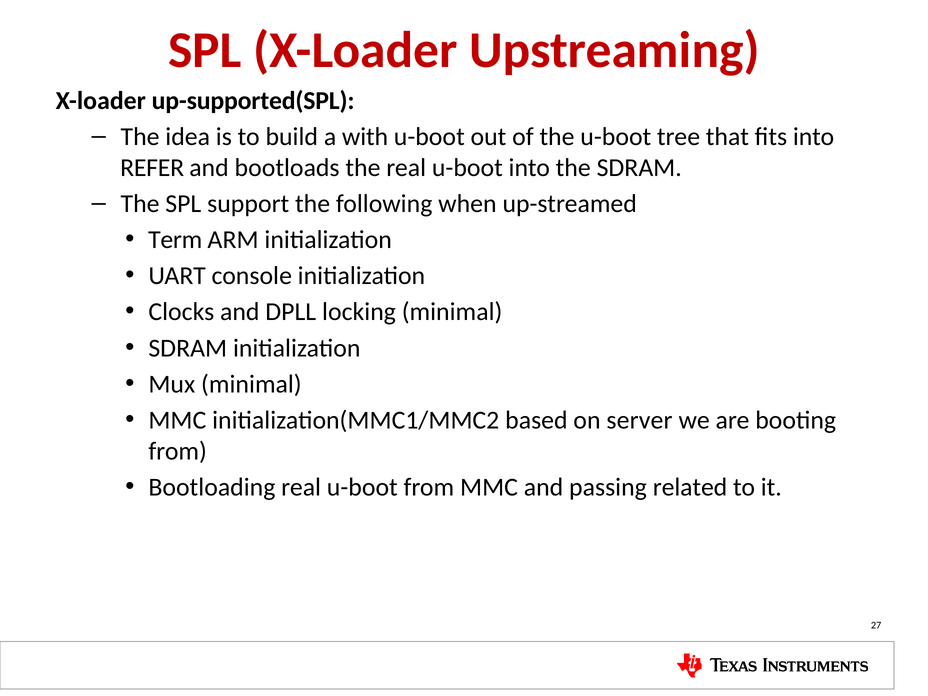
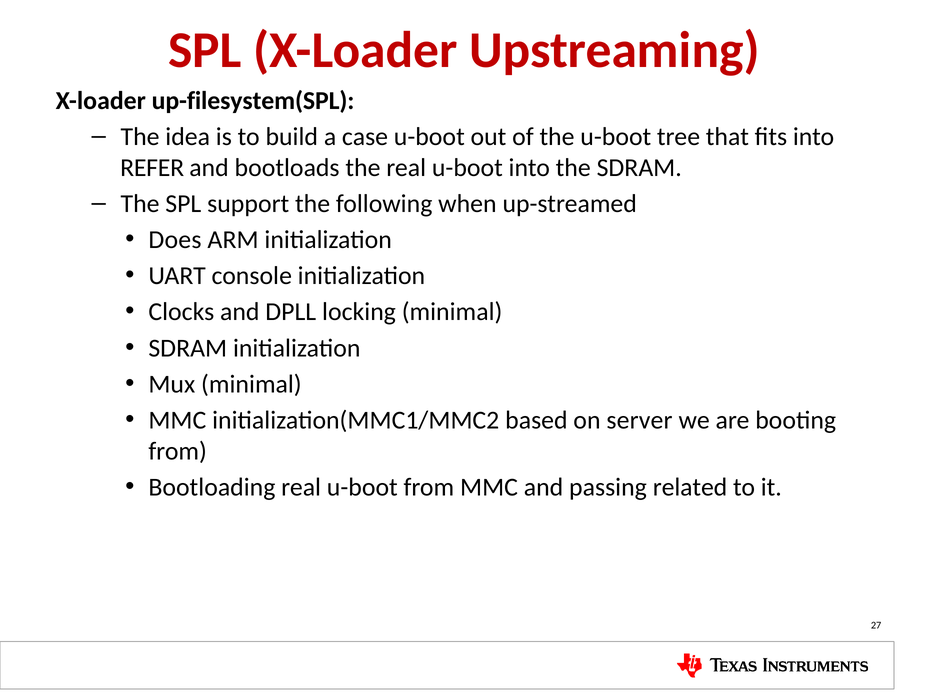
up-supported(SPL: up-supported(SPL -> up-filesystem(SPL
with: with -> case
Term: Term -> Does
